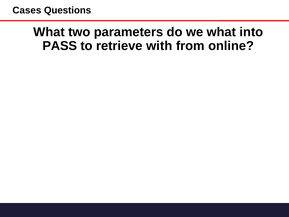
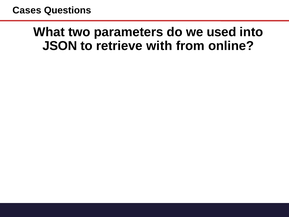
we what: what -> used
PASS: PASS -> JSON
